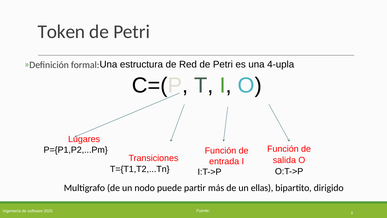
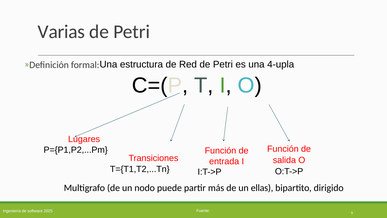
Token: Token -> Varias
